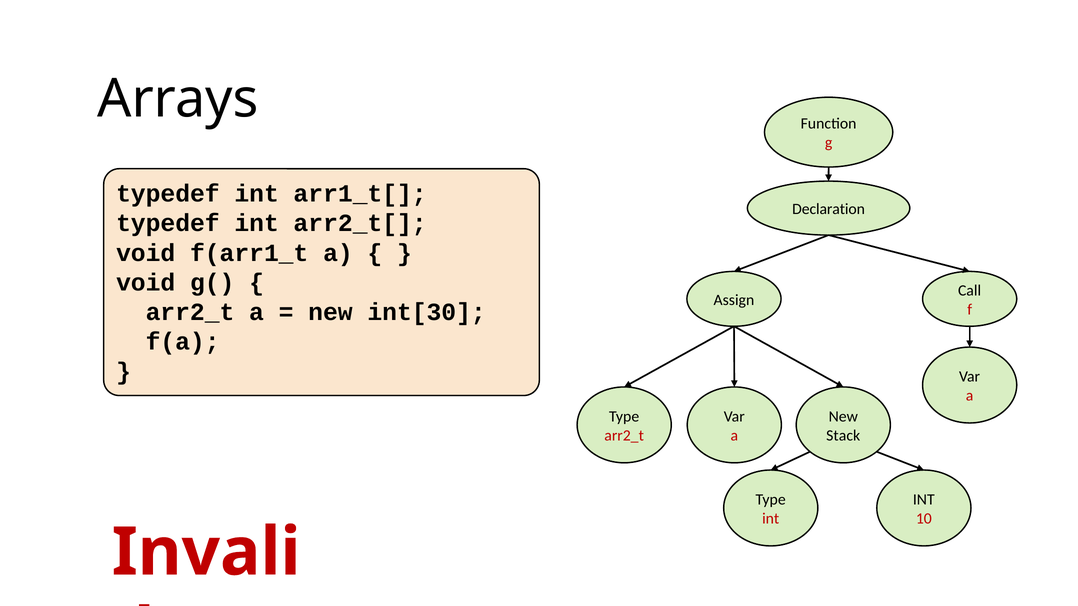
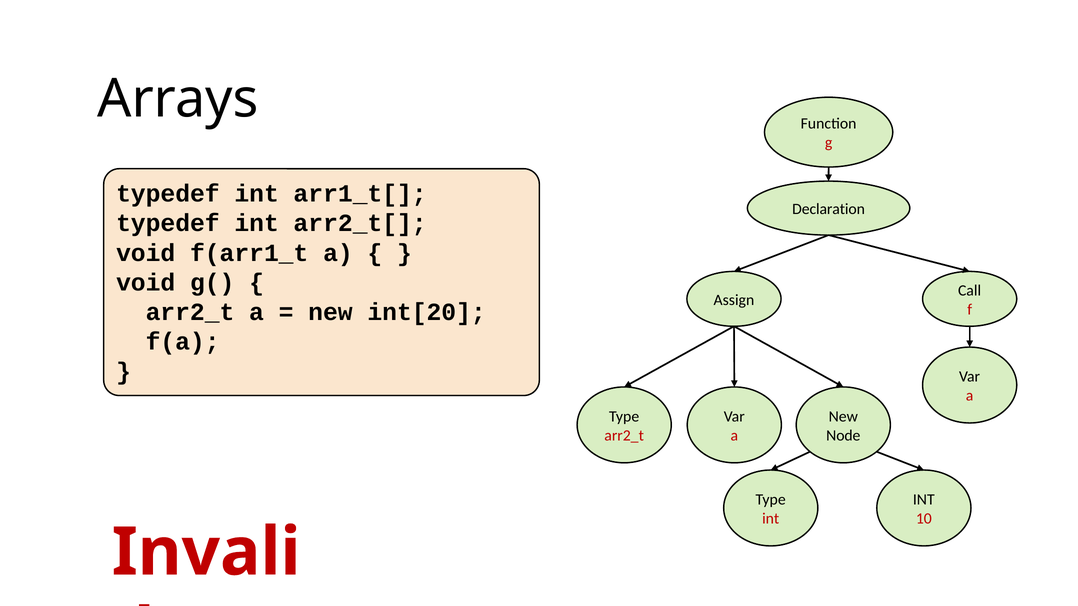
int[30: int[30 -> int[20
Stack: Stack -> Node
